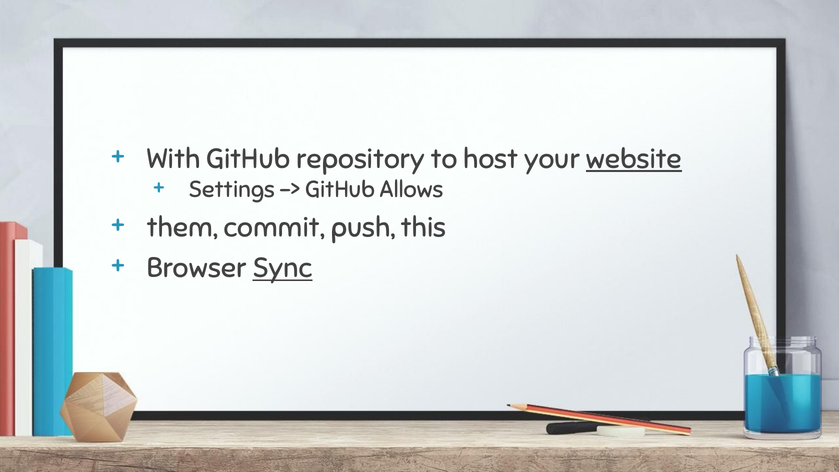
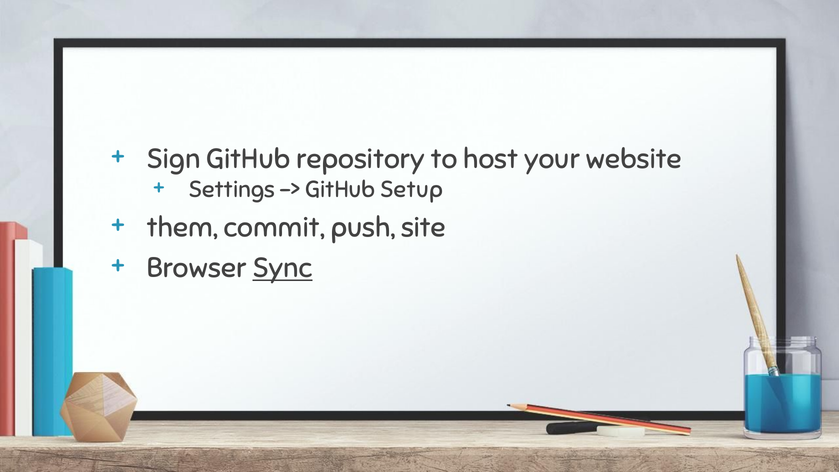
With: With -> Sign
website underline: present -> none
Allows: Allows -> Setup
this: this -> site
